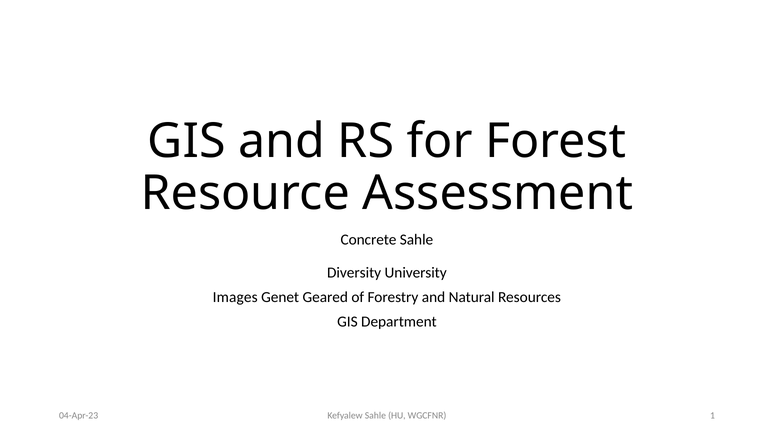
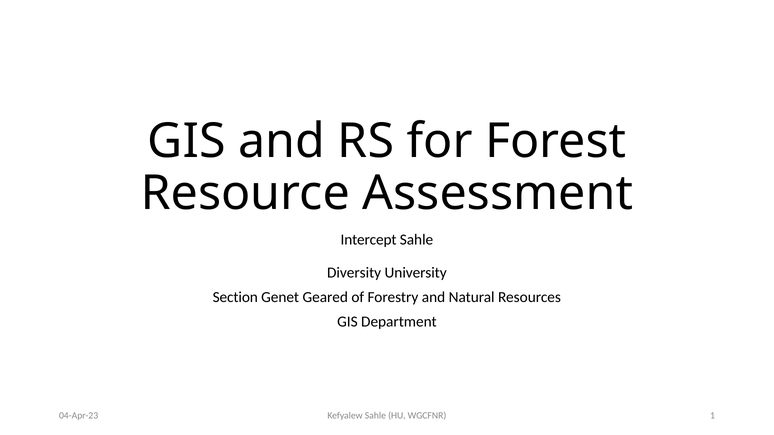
Concrete: Concrete -> Intercept
Images: Images -> Section
